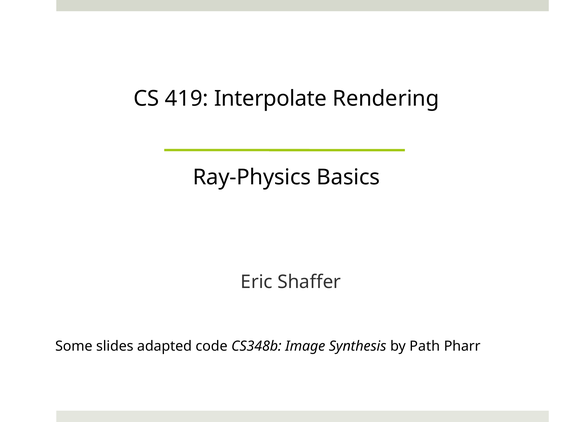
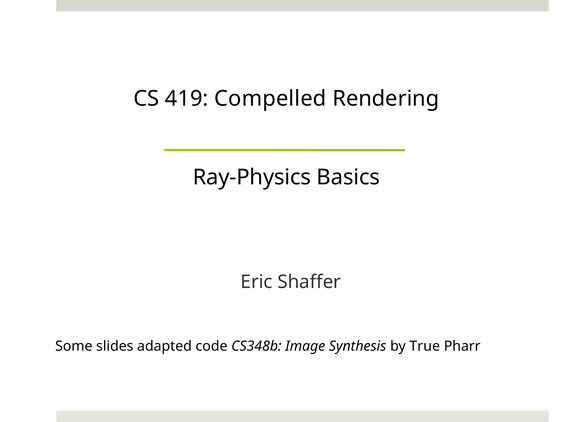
Interpolate: Interpolate -> Compelled
Path: Path -> True
